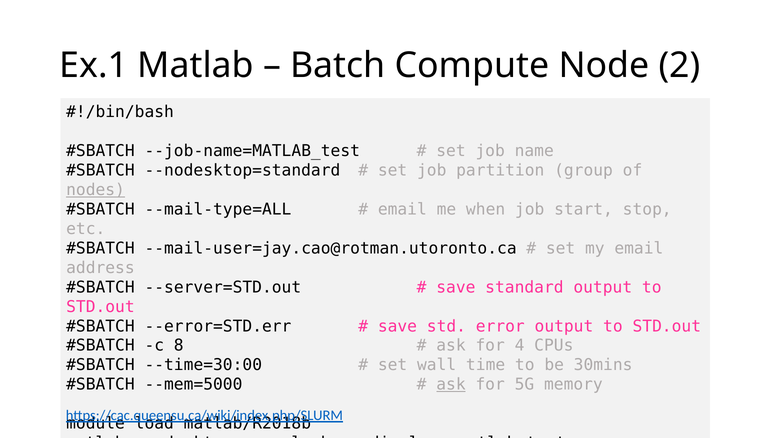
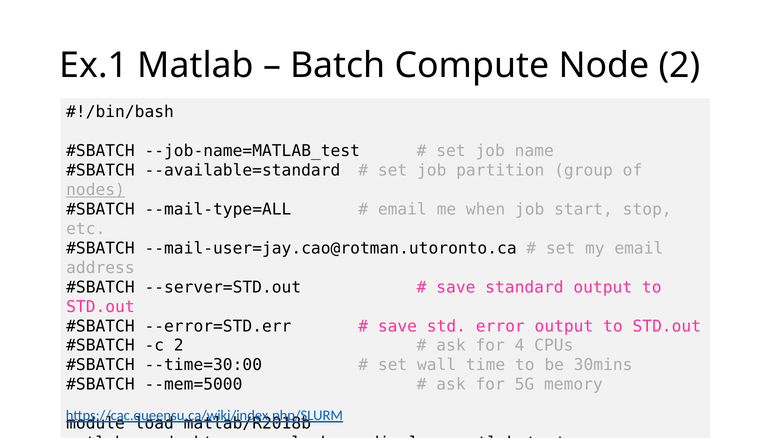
--nodesktop=standard: --nodesktop=standard -> --available=standard
c 8: 8 -> 2
ask at (451, 385) underline: present -> none
